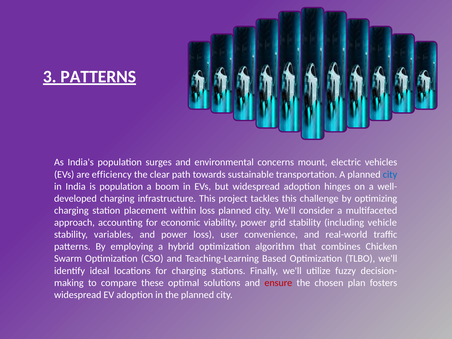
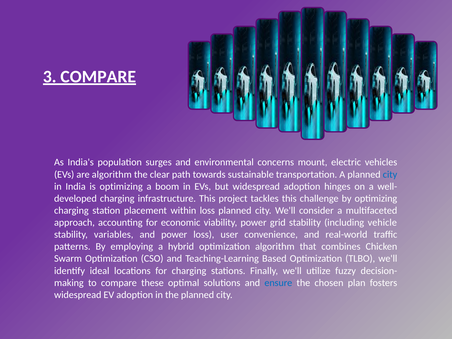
3 PATTERNS: PATTERNS -> COMPARE
are efficiency: efficiency -> algorithm
is population: population -> optimizing
ensure colour: red -> blue
